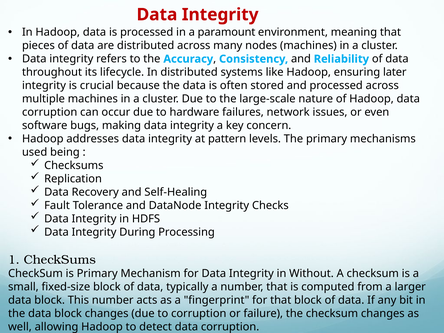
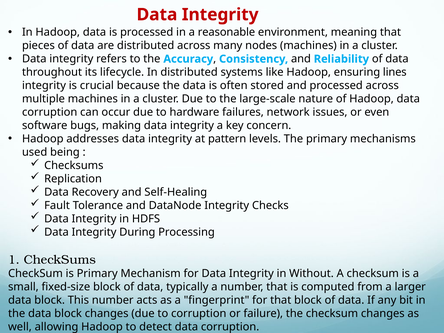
paramount: paramount -> reasonable
later: later -> lines
